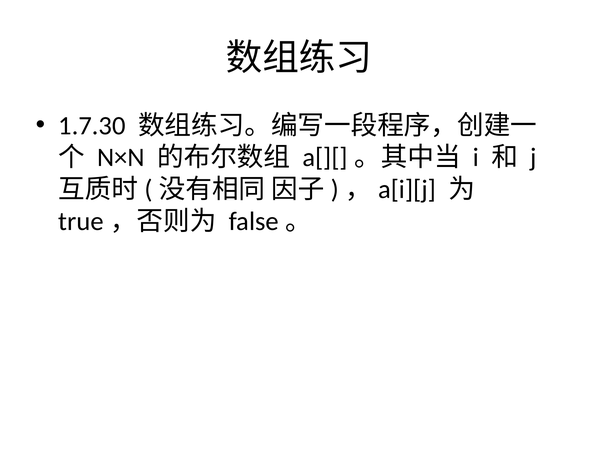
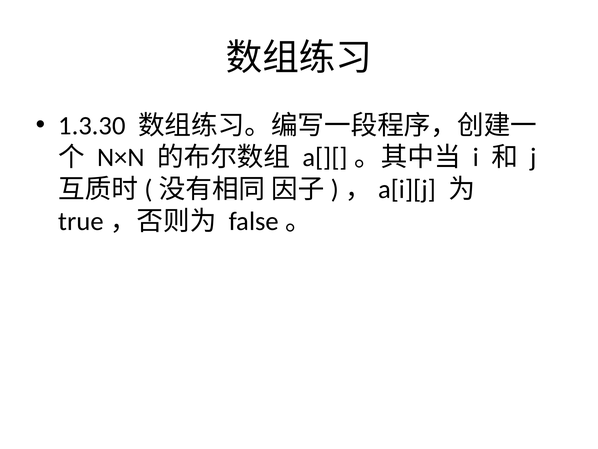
1.7.30: 1.7.30 -> 1.3.30
